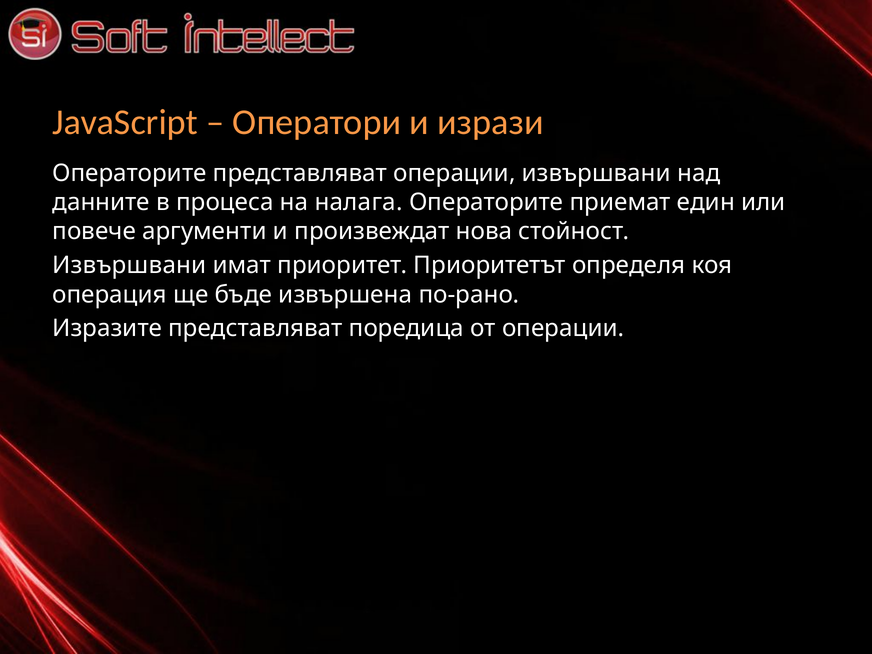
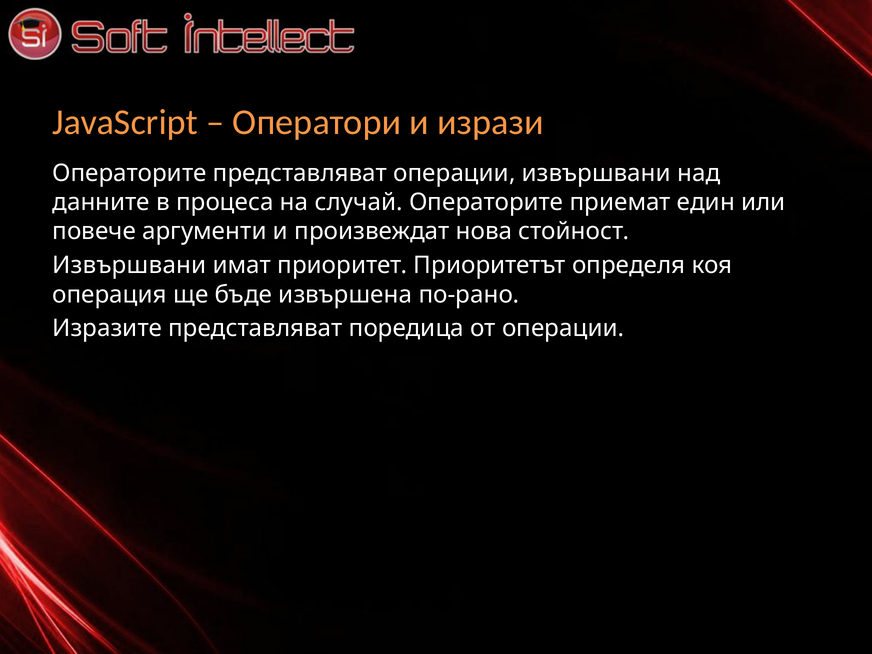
налага: налага -> случай
